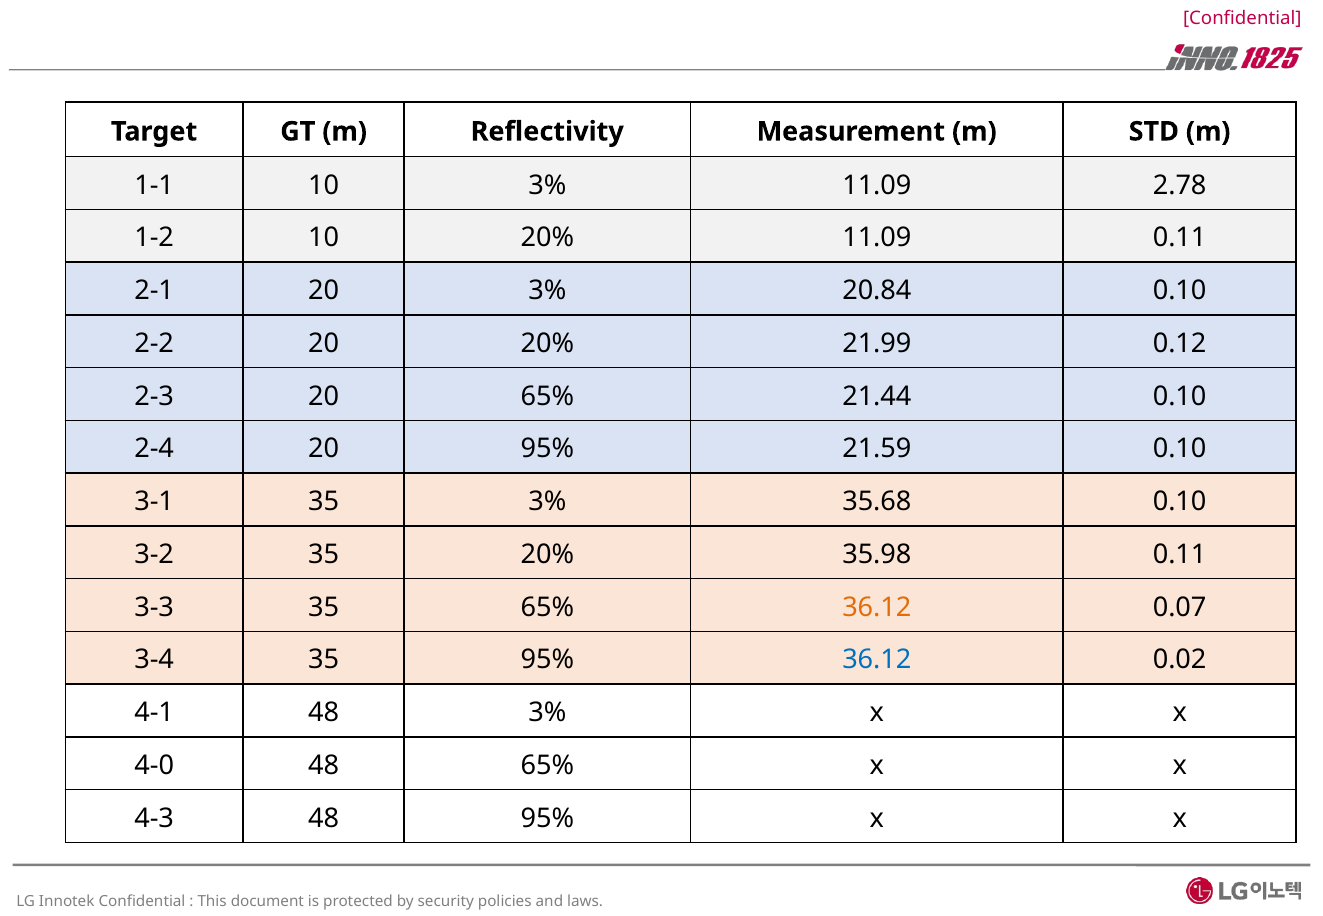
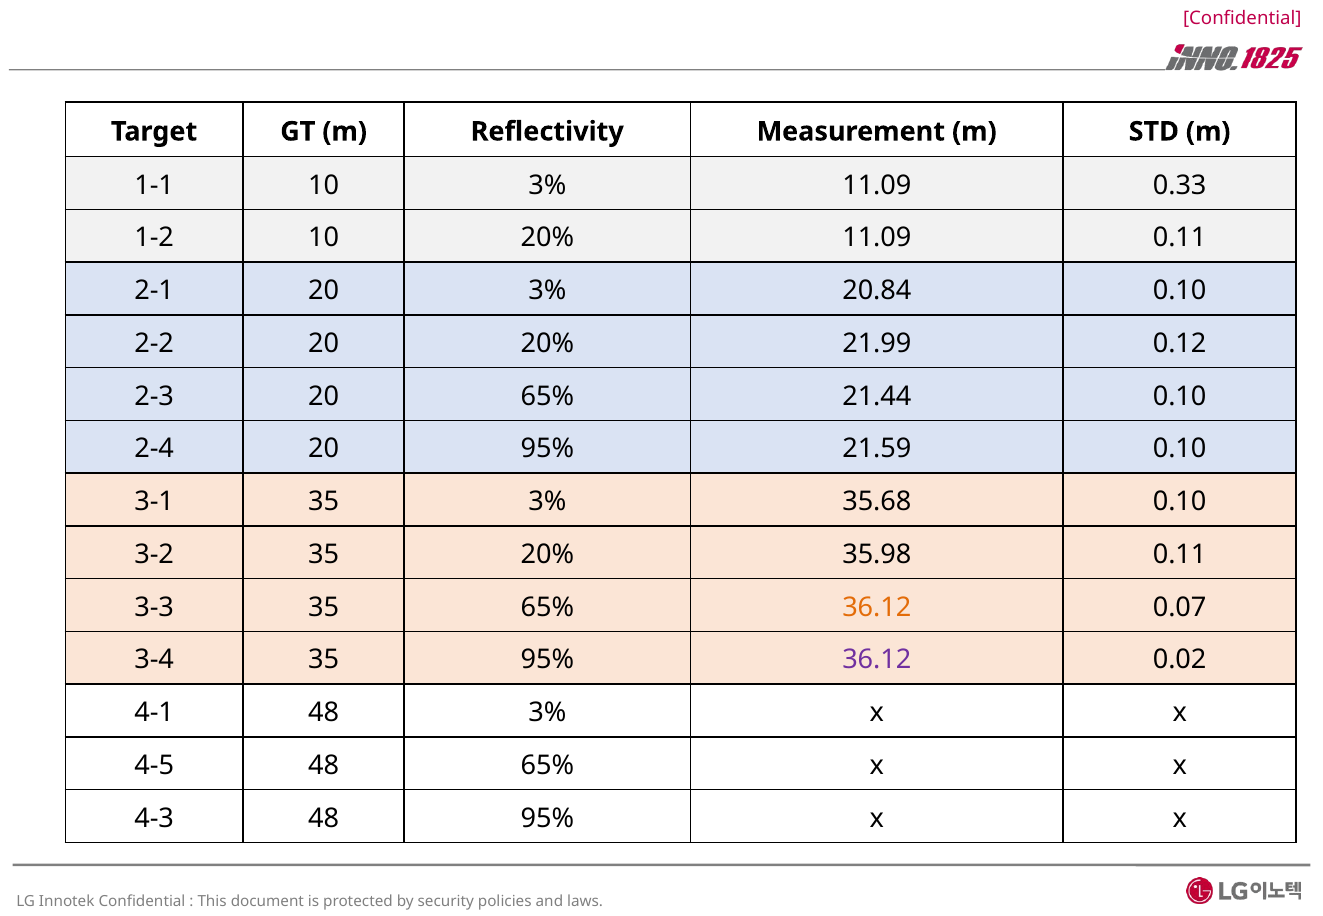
2.78: 2.78 -> 0.33
36.12 at (877, 660) colour: blue -> purple
4-0: 4-0 -> 4-5
